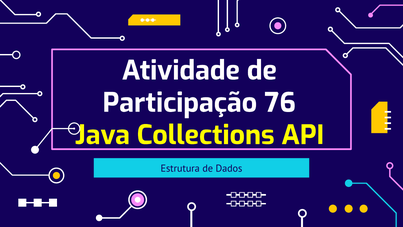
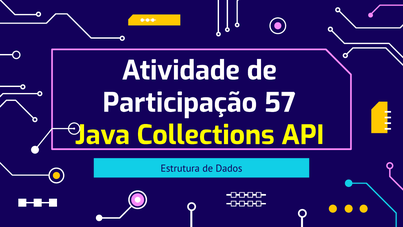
76: 76 -> 57
